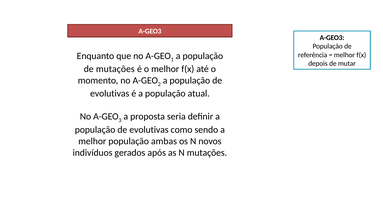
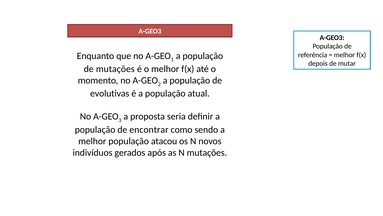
evolutivas at (149, 129): evolutivas -> encontrar
ambas: ambas -> atacou
